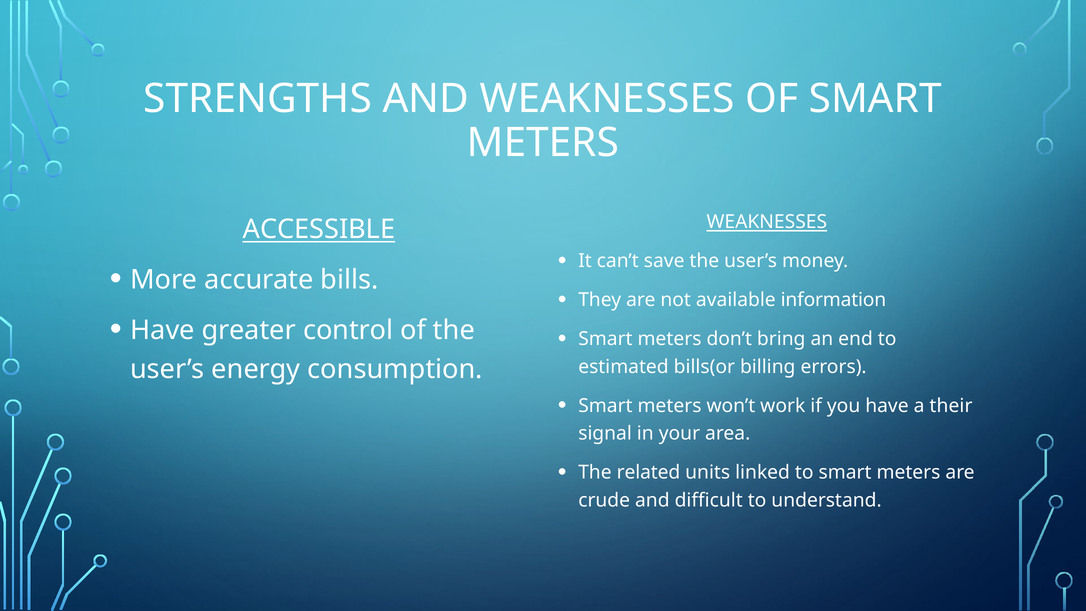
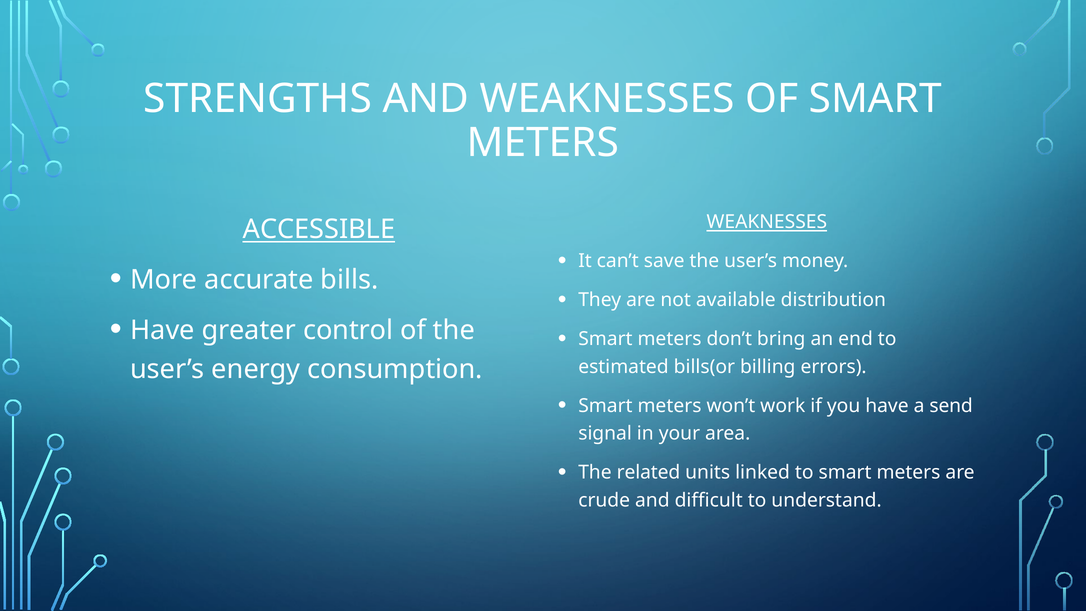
information: information -> distribution
their: their -> send
